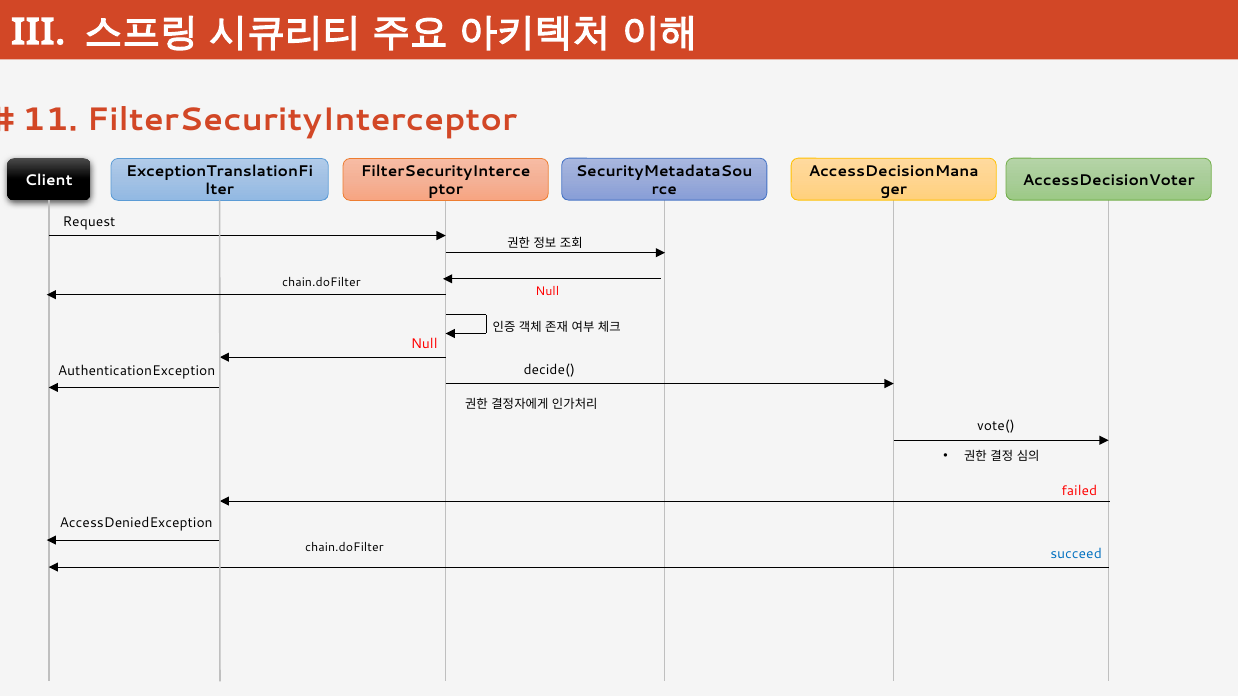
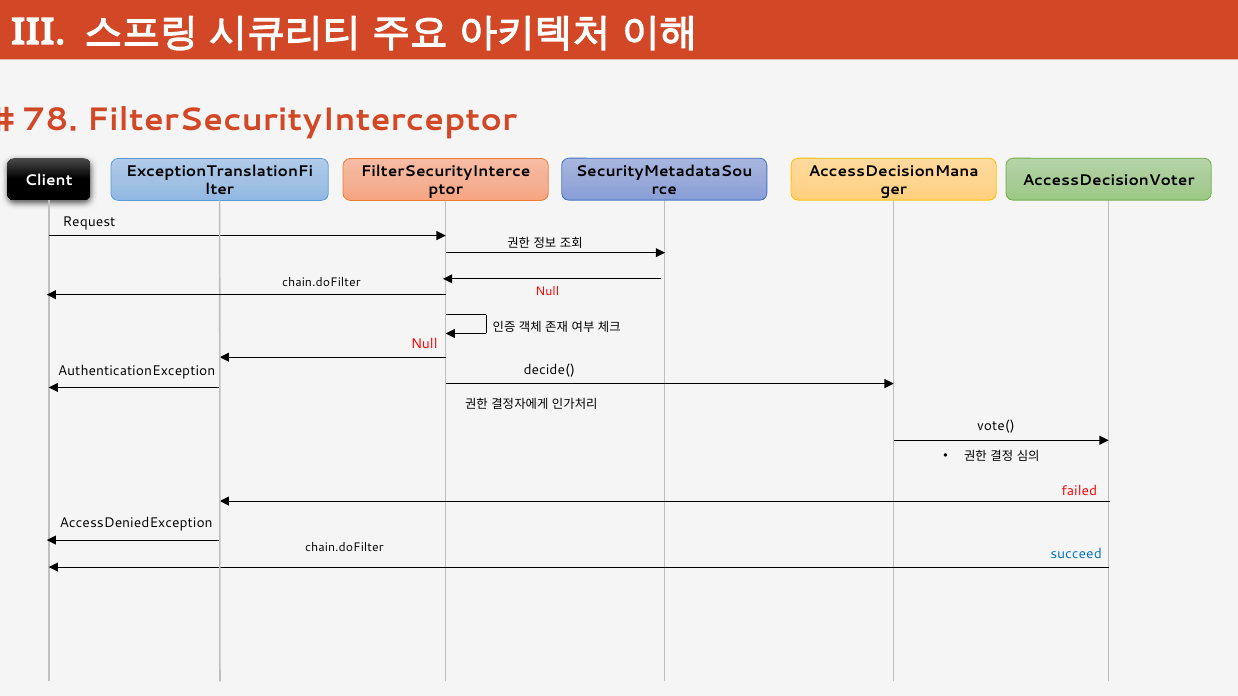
11: 11 -> 78
